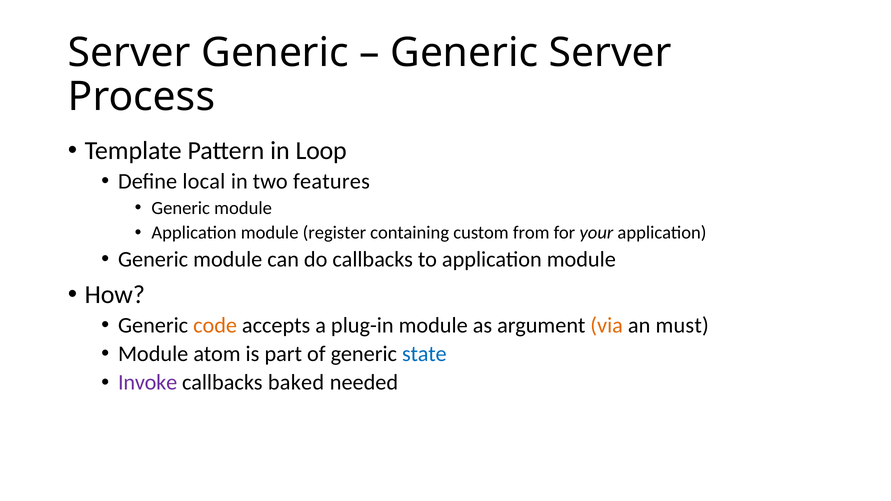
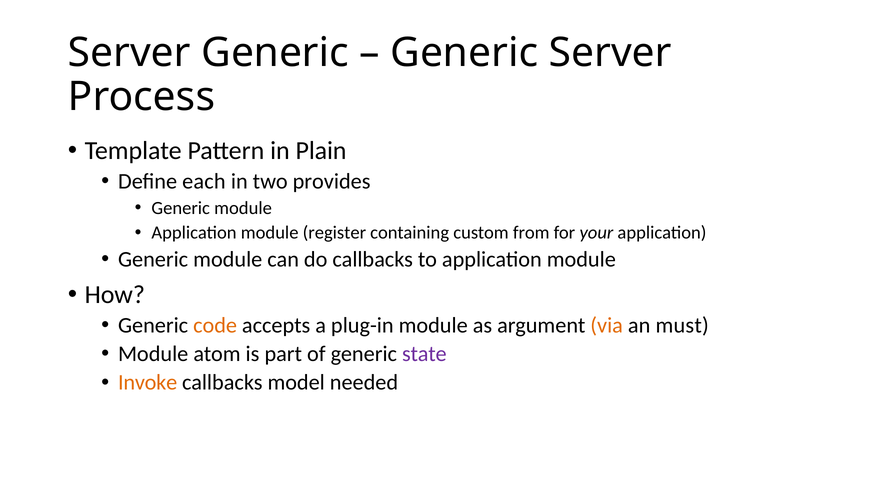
Loop: Loop -> Plain
local: local -> each
features: features -> provides
state colour: blue -> purple
Invoke colour: purple -> orange
baked: baked -> model
